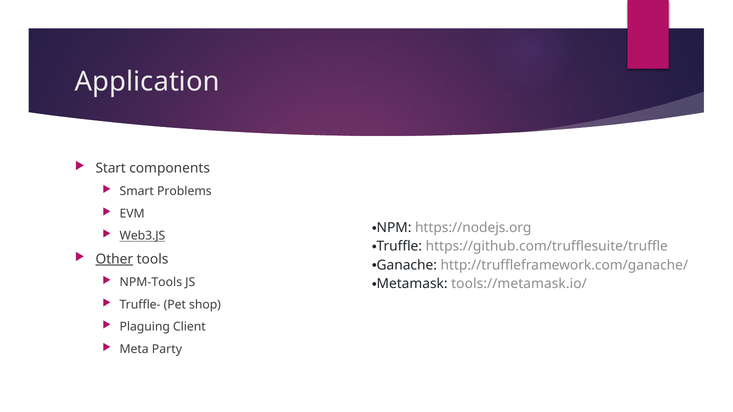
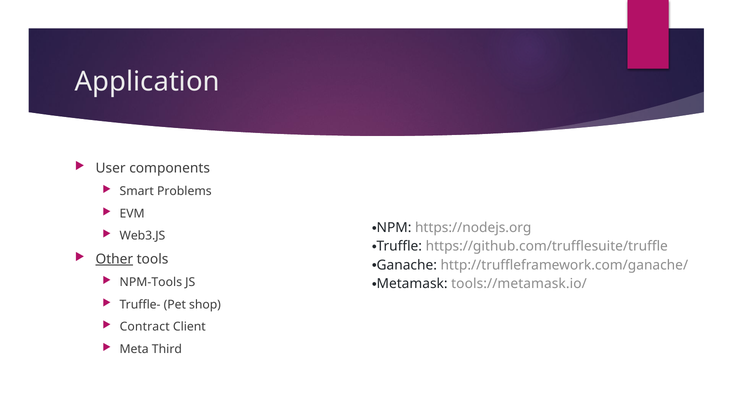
Start: Start -> User
Web3.JS underline: present -> none
Plaguing: Plaguing -> Contract
Party: Party -> Third
